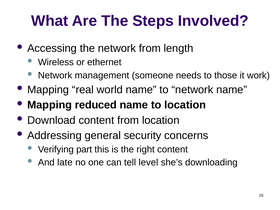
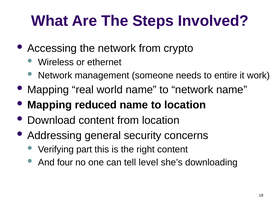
length: length -> crypto
those: those -> entire
late: late -> four
